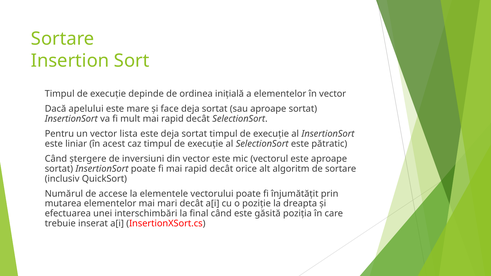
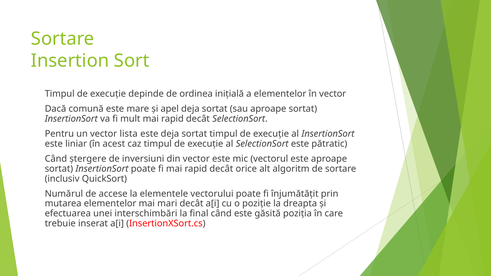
apelului: apelului -> comună
face: face -> apel
